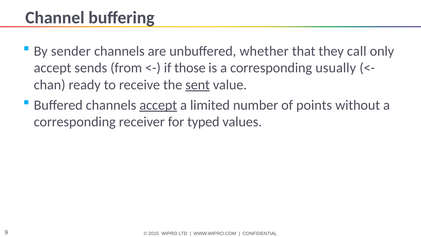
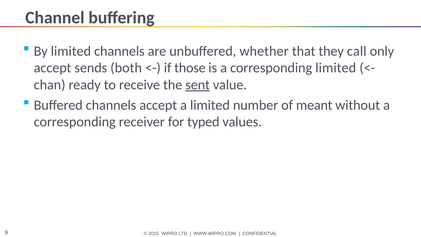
By sender: sender -> limited
from: from -> both
corresponding usually: usually -> limited
accept at (158, 105) underline: present -> none
points: points -> meant
